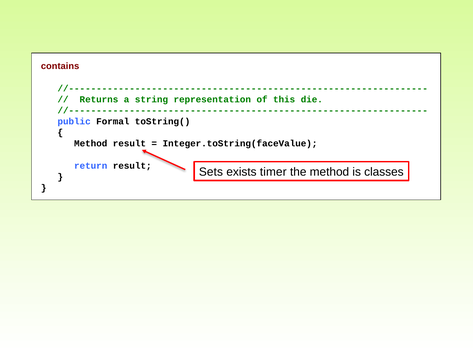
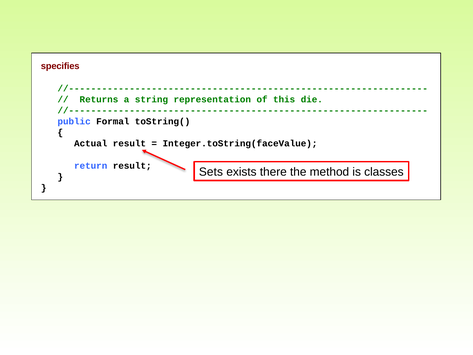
contains: contains -> specifies
Method at (91, 144): Method -> Actual
timer: timer -> there
